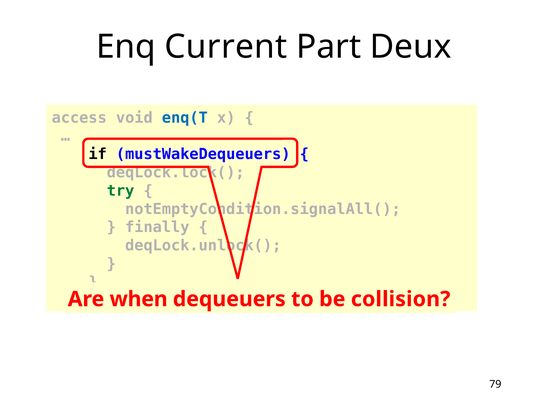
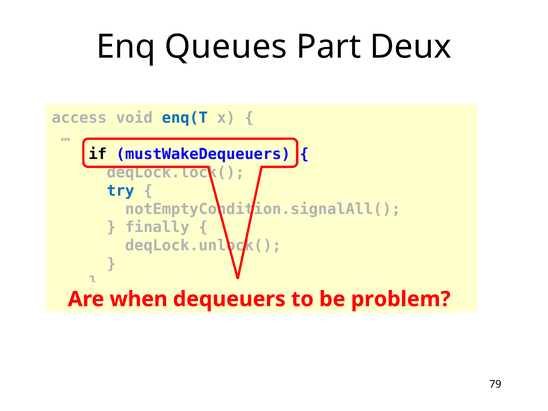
Current: Current -> Queues
try colour: green -> blue
collision: collision -> problem
